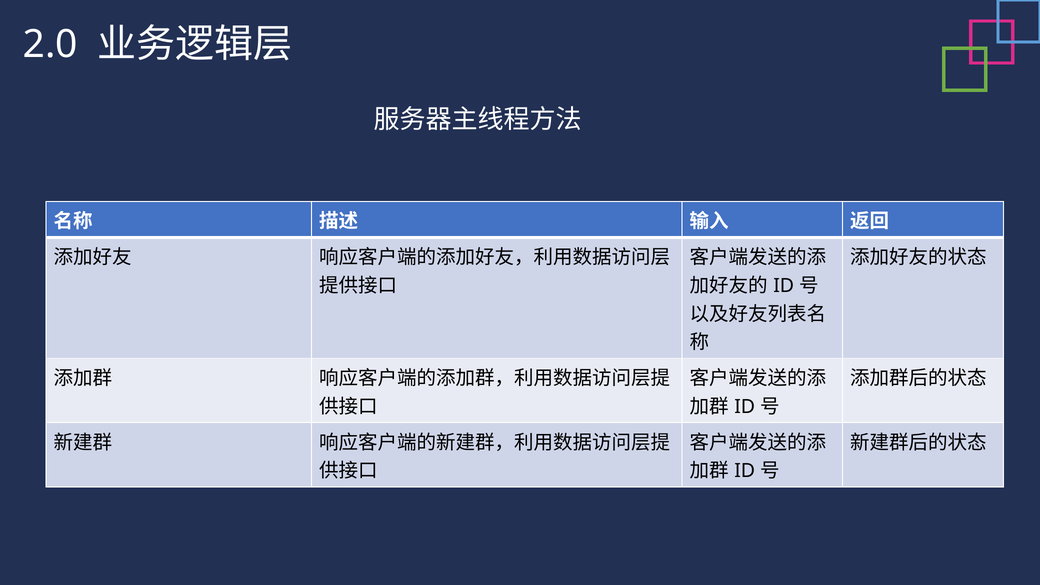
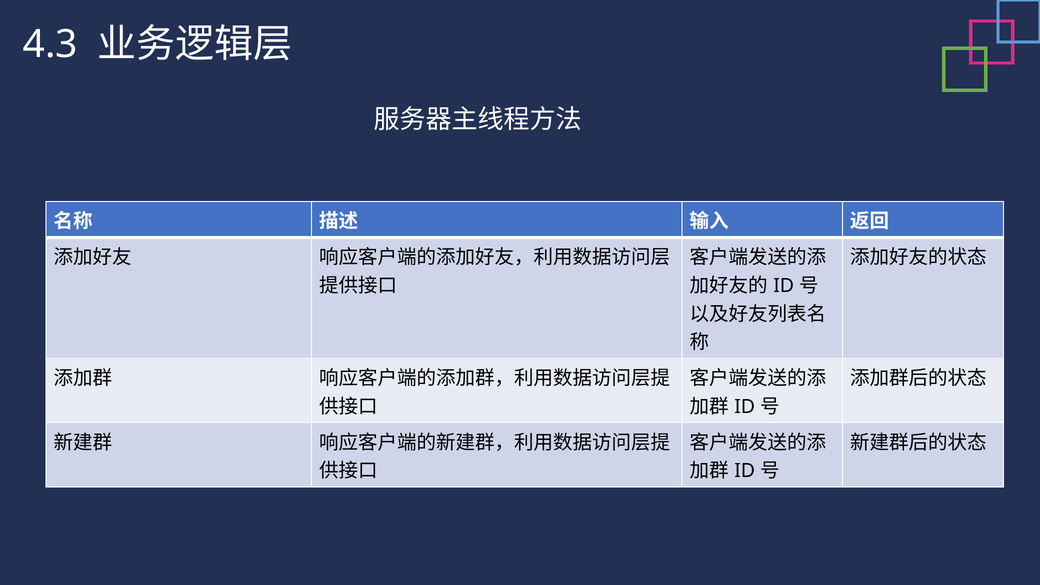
2.0: 2.0 -> 4.3
